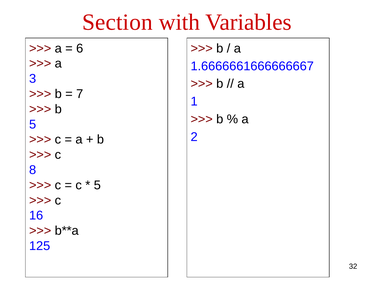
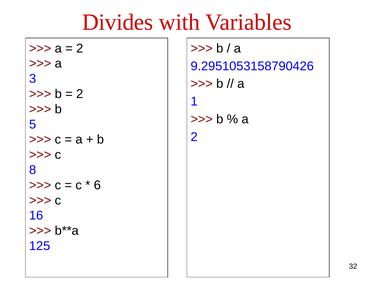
Section: Section -> Divides
6 at (80, 48): 6 -> 2
1.6666661666666667: 1.6666661666666667 -> 9.2951053158790426
7 at (80, 94): 7 -> 2
5 at (97, 185): 5 -> 6
